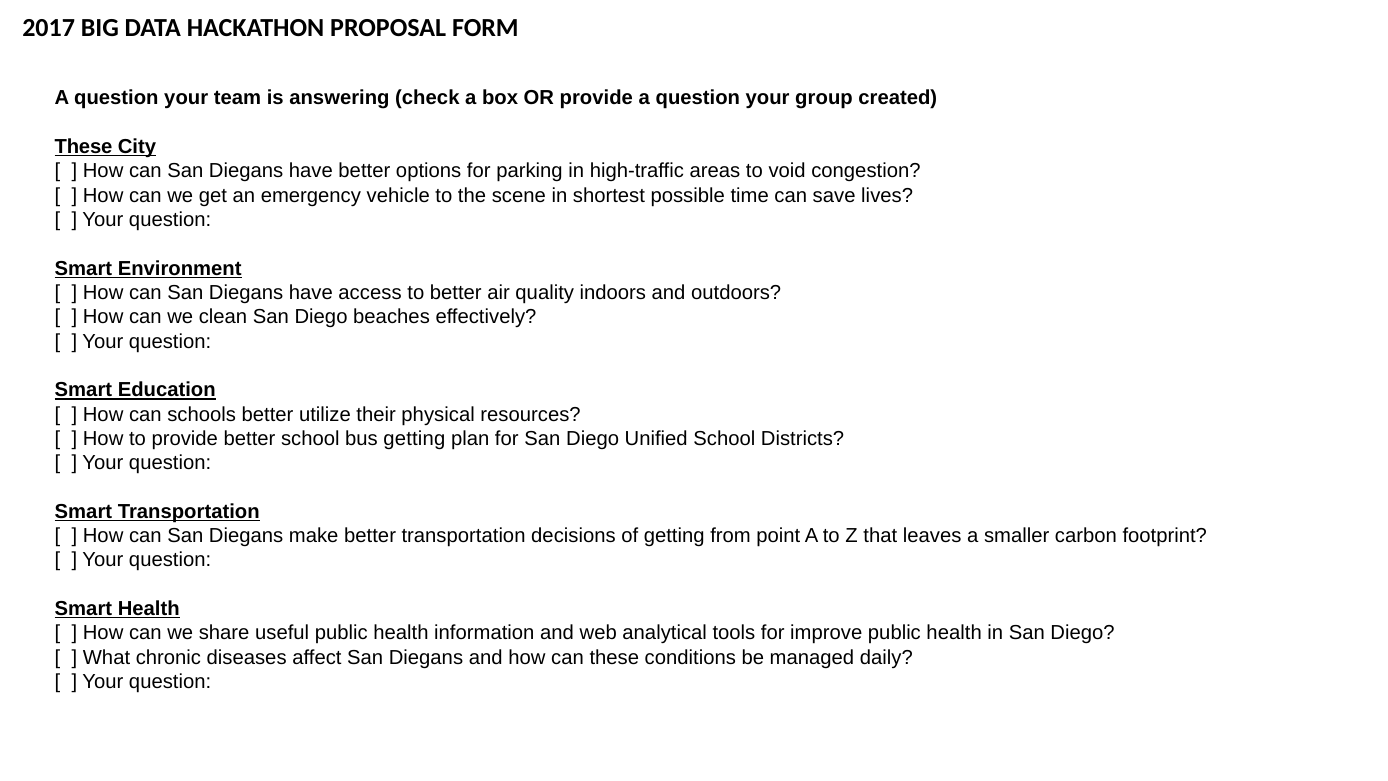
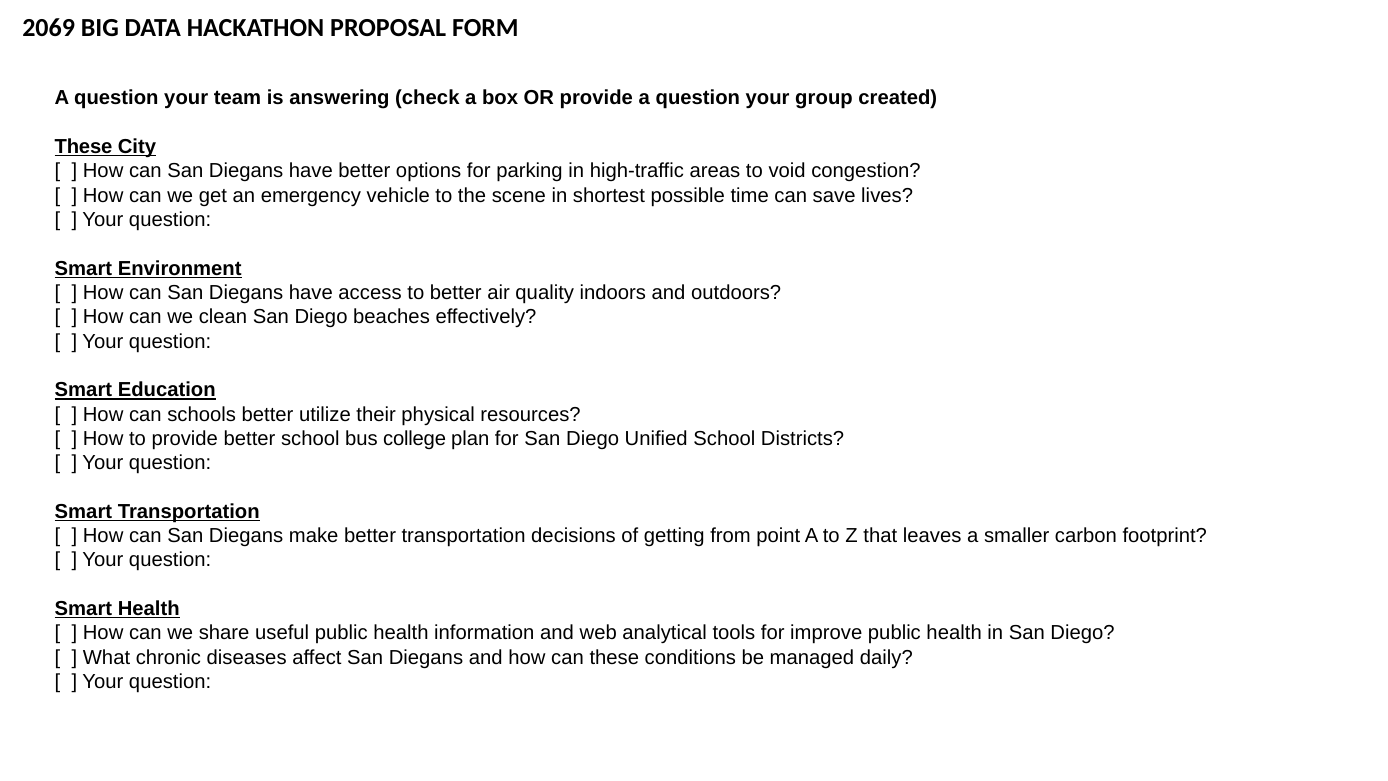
2017: 2017 -> 2069
bus getting: getting -> college
